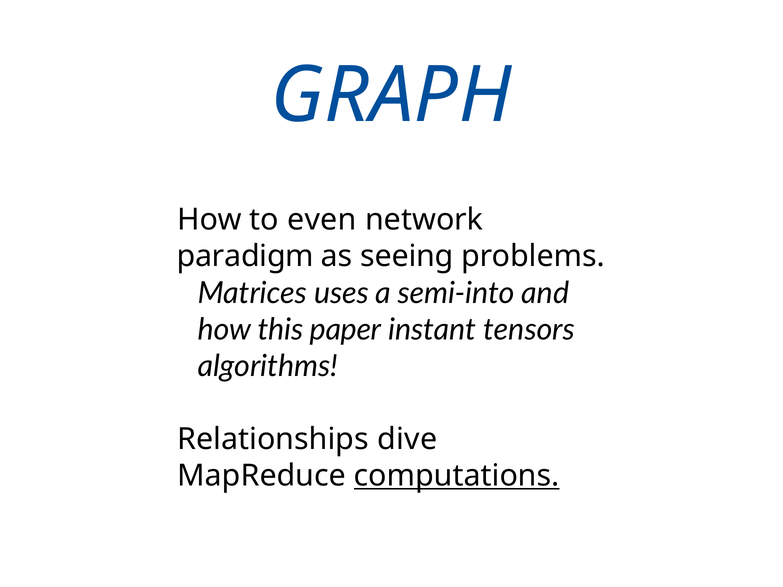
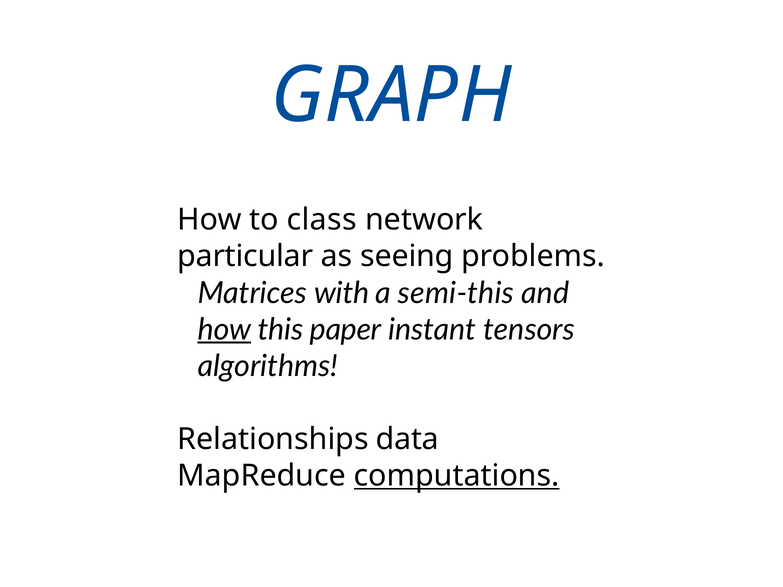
even: even -> class
paradigm: paradigm -> particular
uses: uses -> with
semi-into: semi-into -> semi-this
how at (224, 330) underline: none -> present
dive: dive -> data
